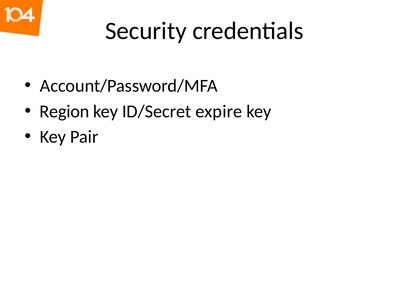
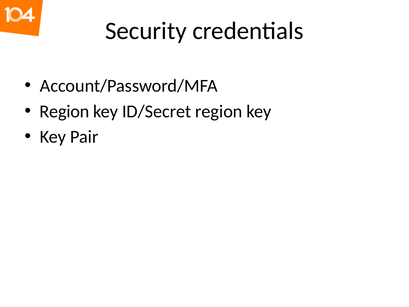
ID/Secret expire: expire -> region
